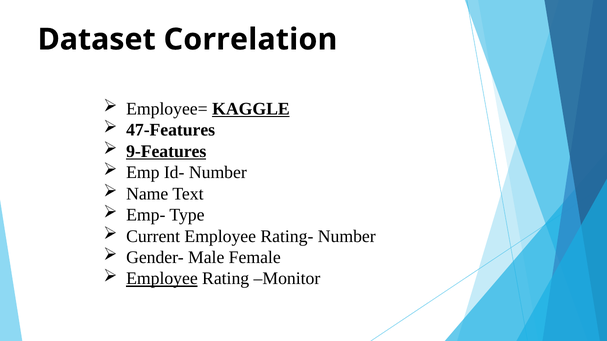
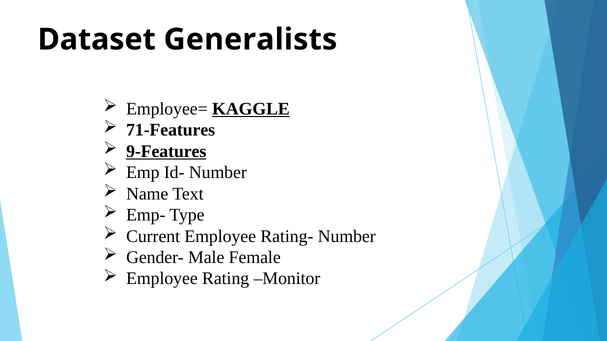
Correlation: Correlation -> Generalists
47-Features: 47-Features -> 71-Features
Employee at (162, 279) underline: present -> none
